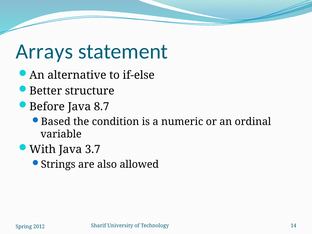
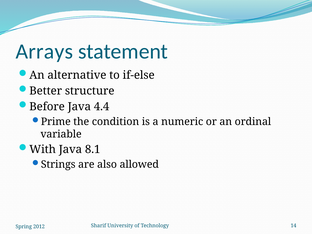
8.7: 8.7 -> 4.4
Based: Based -> Prime
3.7: 3.7 -> 8.1
